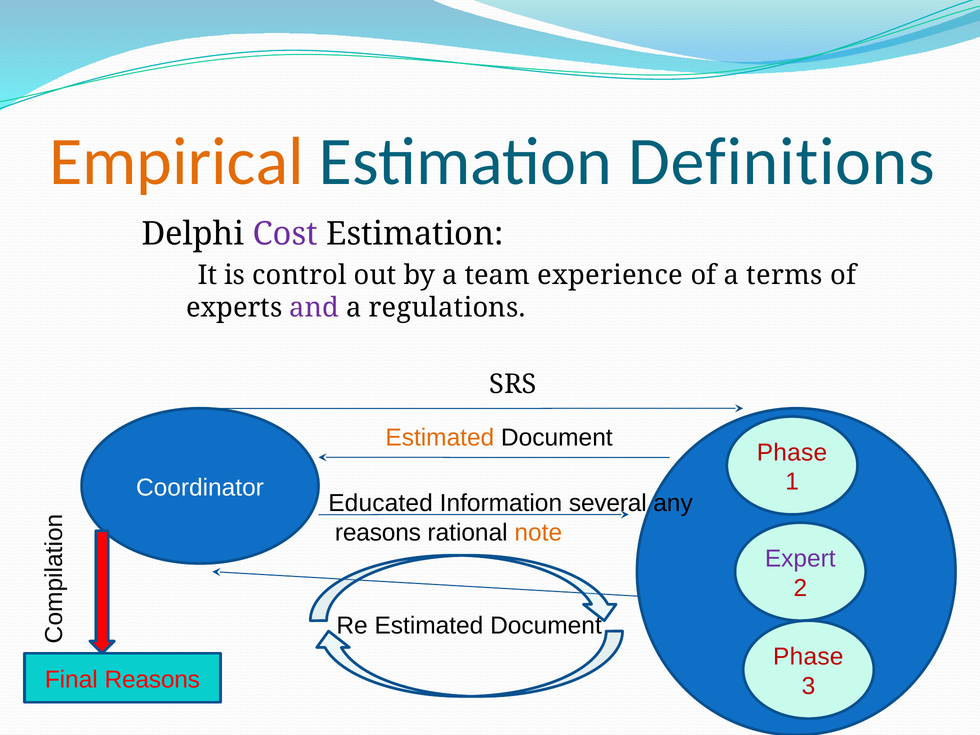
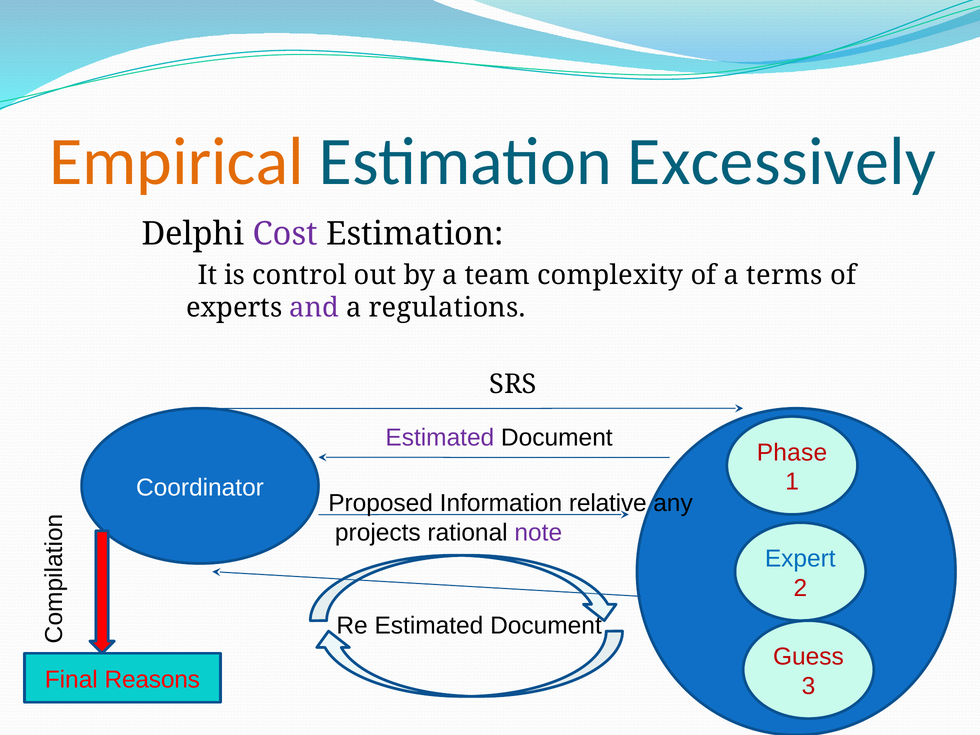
Definitions: Definitions -> Excessively
experience: experience -> complexity
Estimated at (440, 438) colour: orange -> purple
Educated: Educated -> Proposed
several: several -> relative
reasons at (378, 532): reasons -> projects
note colour: orange -> purple
Expert colour: purple -> blue
Phase at (808, 657): Phase -> Guess
